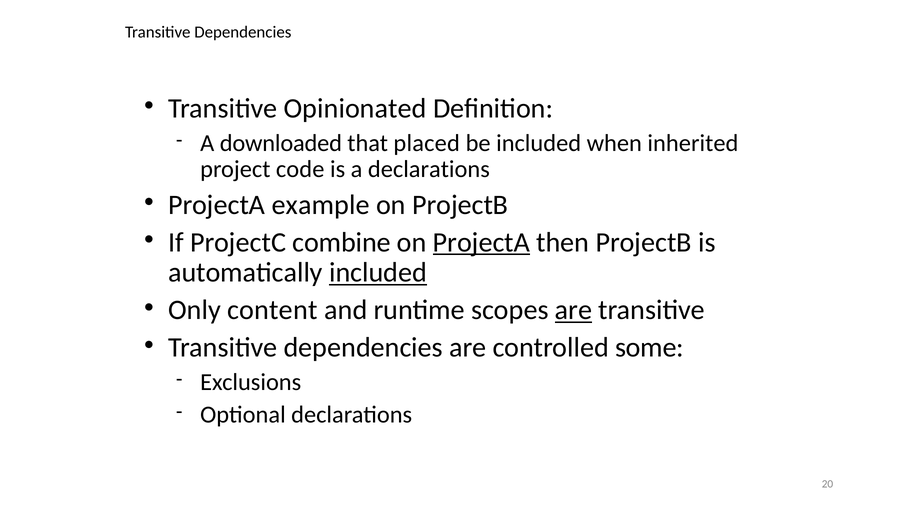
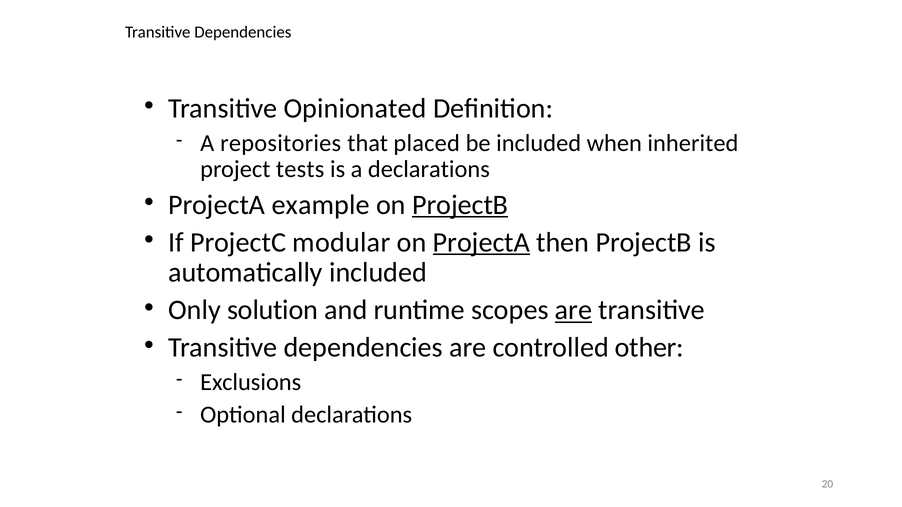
downloaded: downloaded -> repositories
code: code -> tests
ProjectB at (460, 205) underline: none -> present
combine: combine -> modular
included at (378, 273) underline: present -> none
content: content -> solution
some: some -> other
